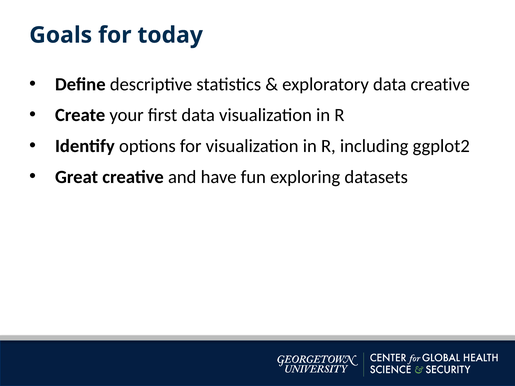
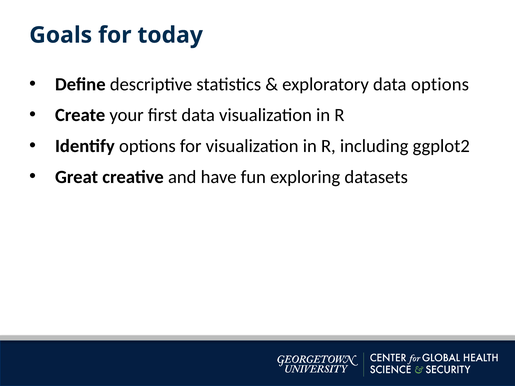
data creative: creative -> options
